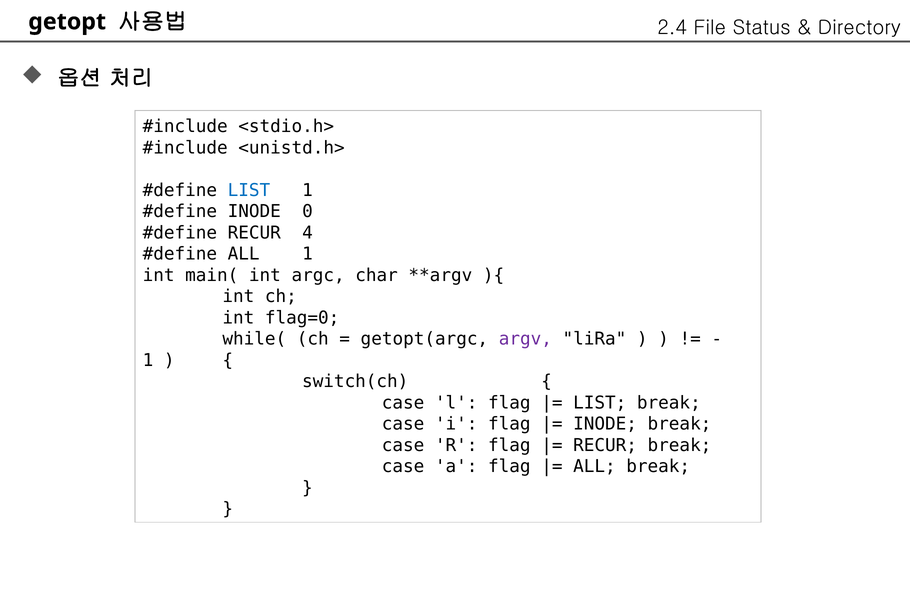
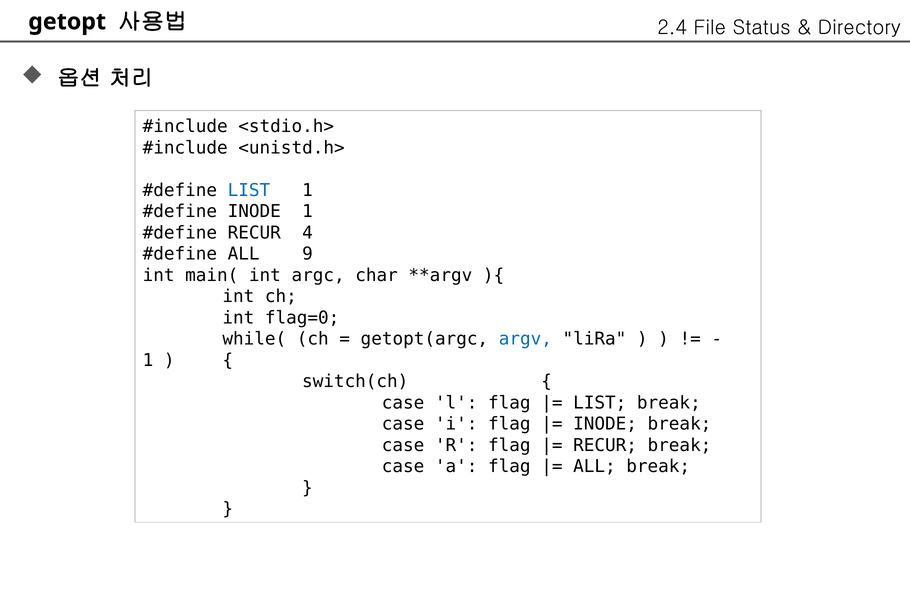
INODE 0: 0 -> 1
ALL 1: 1 -> 9
argv colour: purple -> blue
